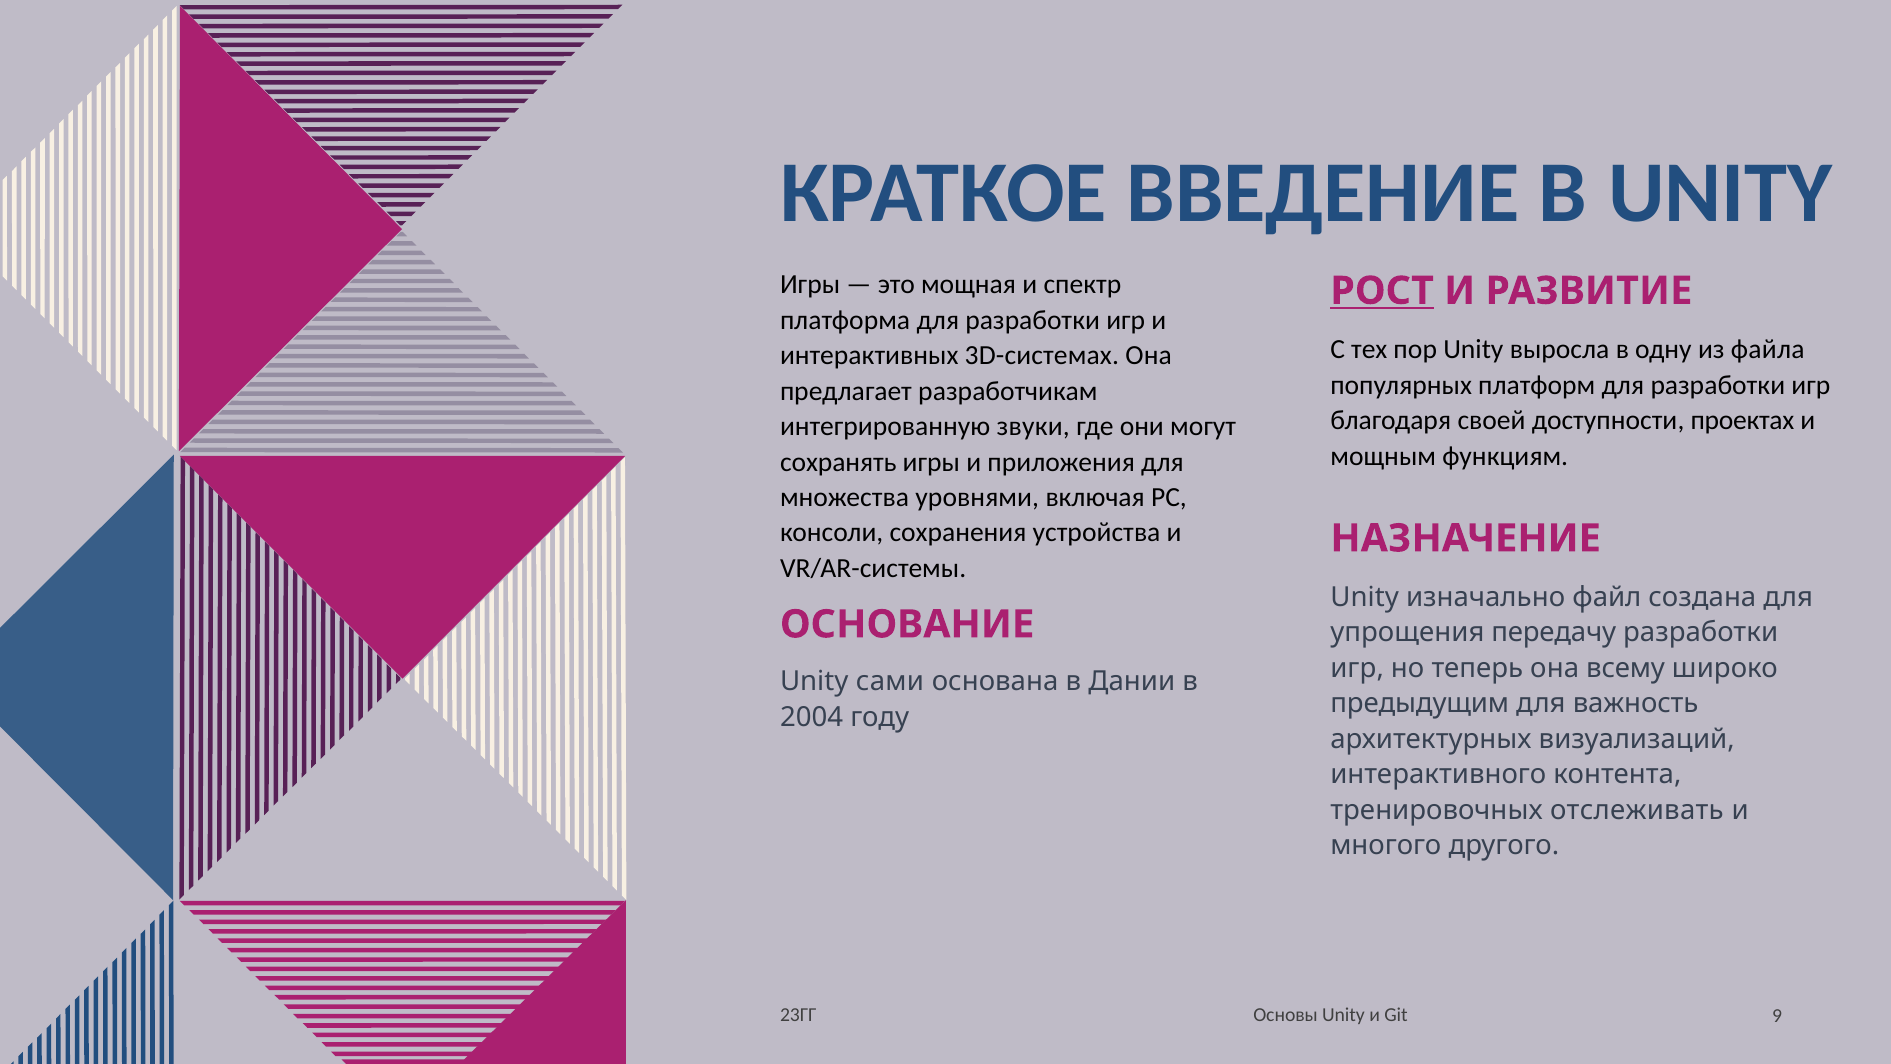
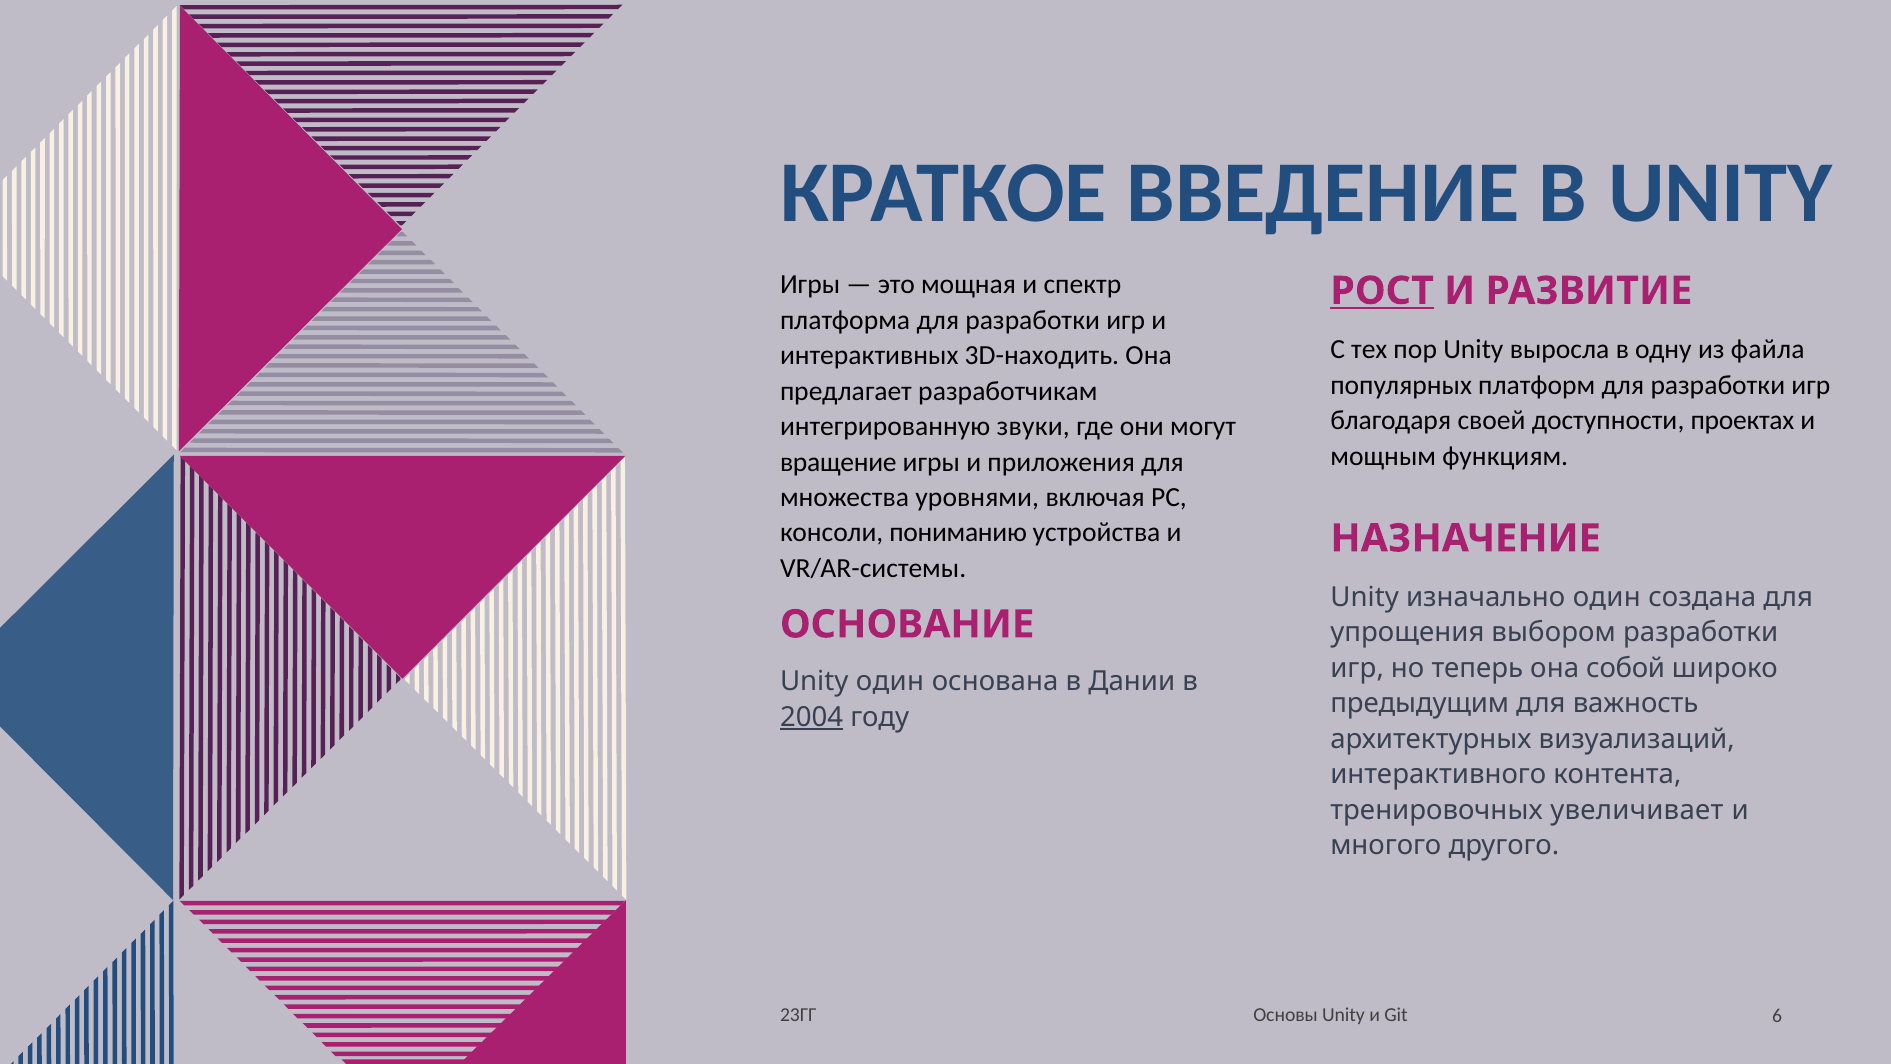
3D-системах: 3D-системах -> 3D-находить
сохранять: сохранять -> вращение
сохранения: сохранения -> пониманию
изначально файл: файл -> один
передачу: передачу -> выбором
всему: всему -> собой
Unity сами: сами -> один
2004 underline: none -> present
отслеживать: отслеживать -> увеличивает
9: 9 -> 6
